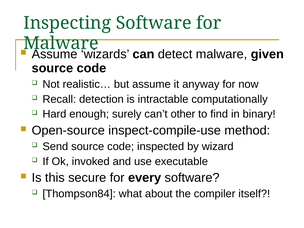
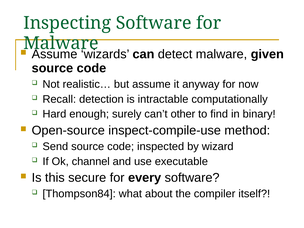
invoked: invoked -> channel
